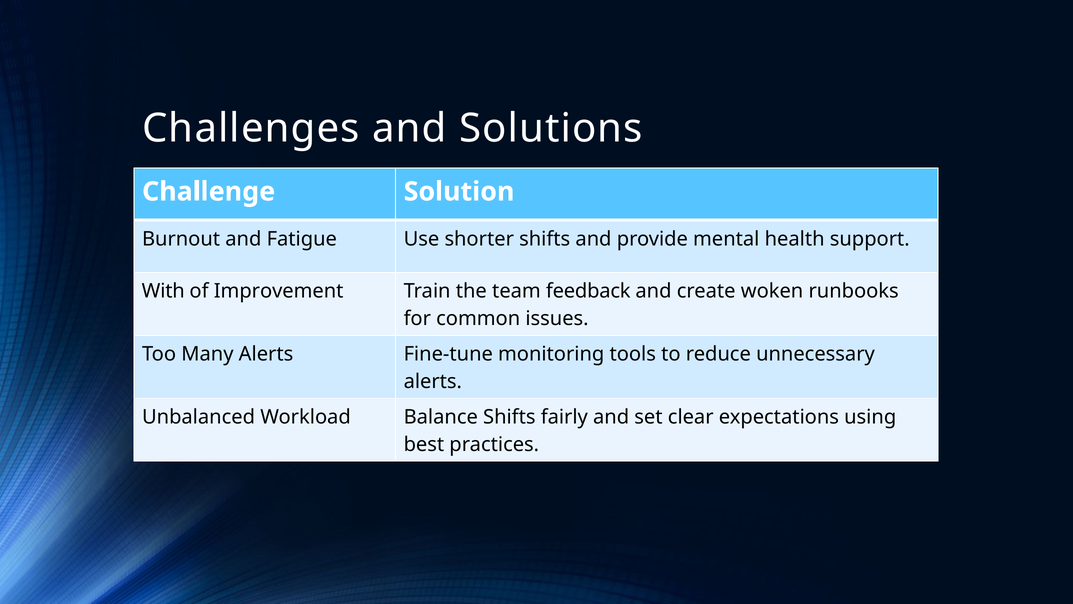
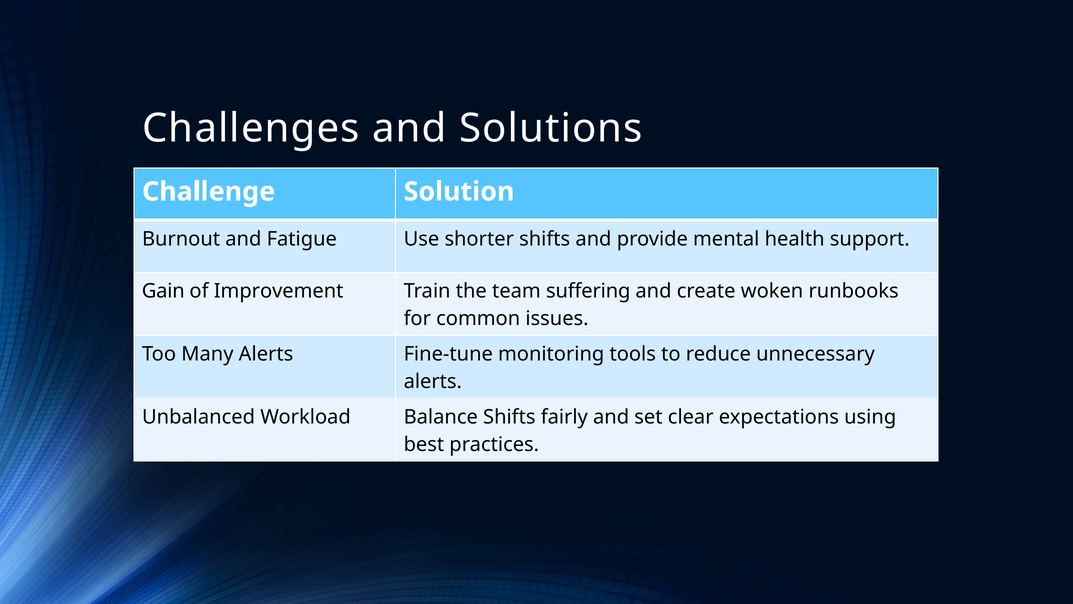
With: With -> Gain
feedback: feedback -> suffering
